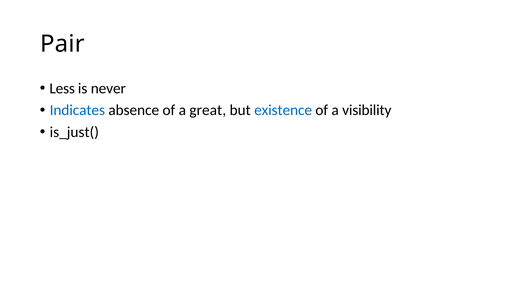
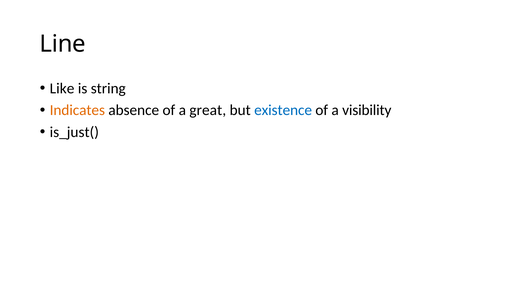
Pair: Pair -> Line
Less: Less -> Like
never: never -> string
Indicates colour: blue -> orange
